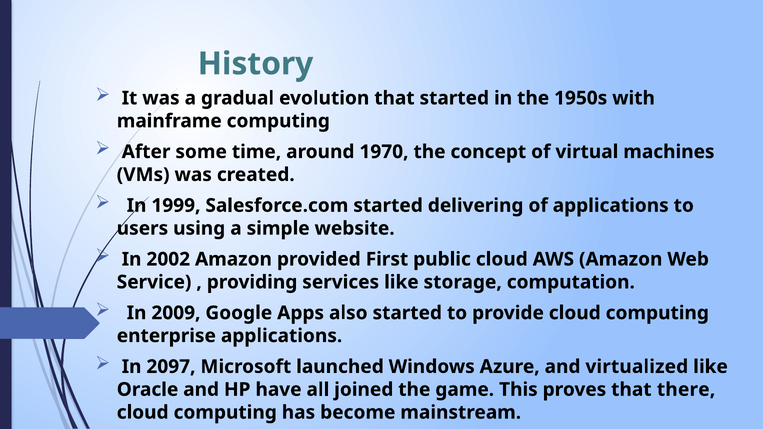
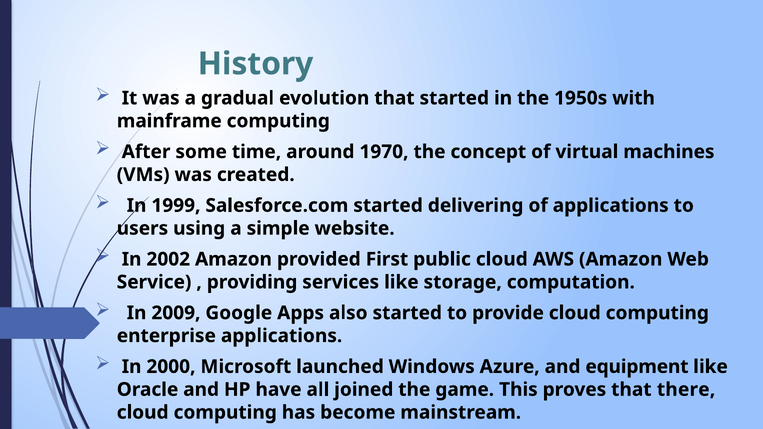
2097: 2097 -> 2000
virtualized: virtualized -> equipment
